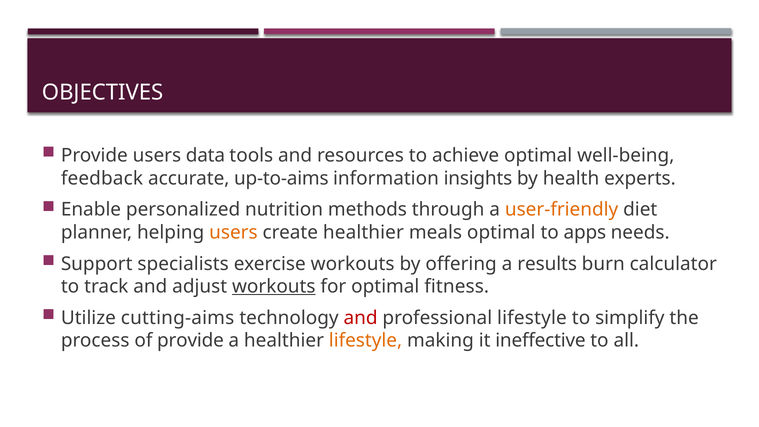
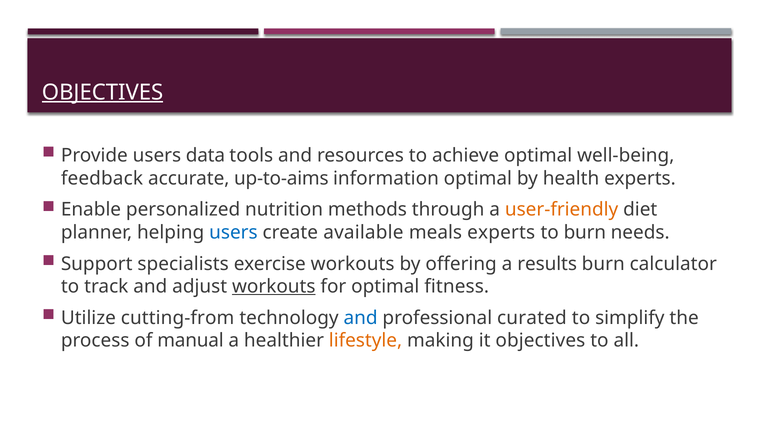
OBJECTIVES at (103, 92) underline: none -> present
information insights: insights -> optimal
users at (233, 232) colour: orange -> blue
create healthier: healthier -> available
meals optimal: optimal -> experts
to apps: apps -> burn
cutting-aims: cutting-aims -> cutting-from
and at (361, 318) colour: red -> blue
professional lifestyle: lifestyle -> curated
of provide: provide -> manual
it ineffective: ineffective -> objectives
